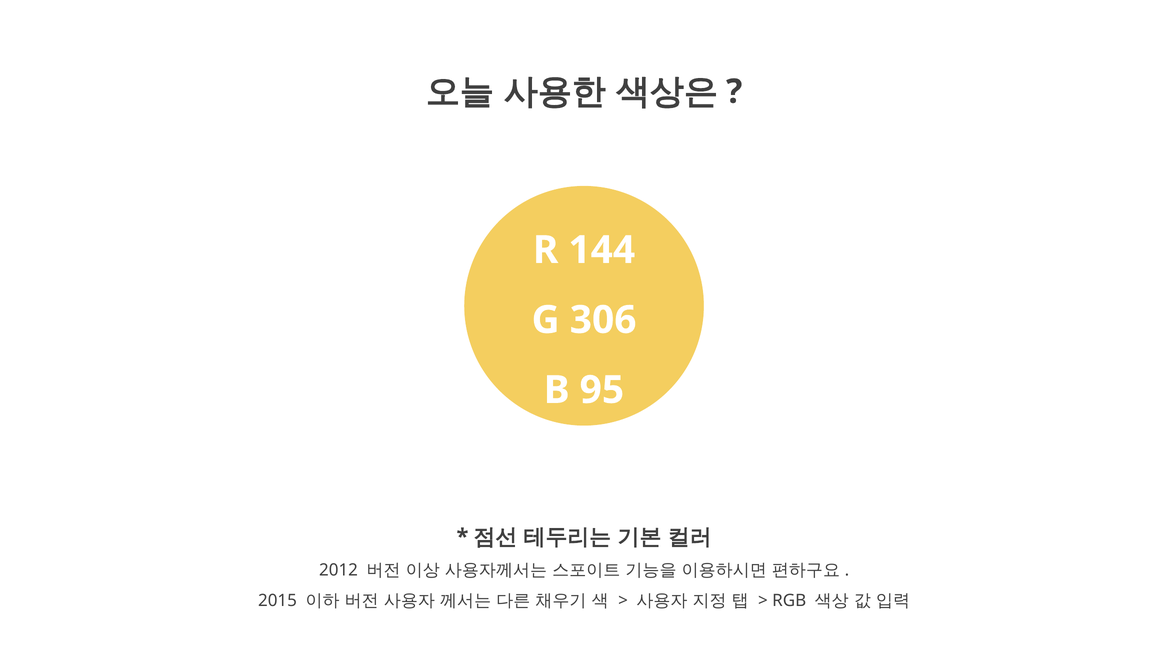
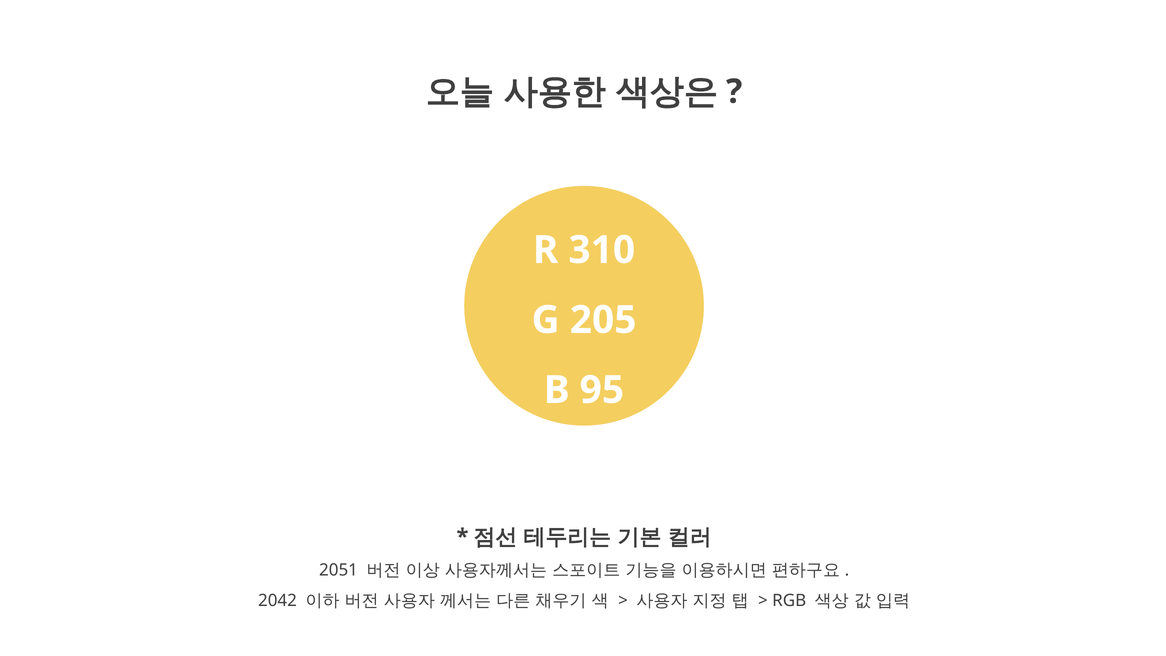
144: 144 -> 310
306: 306 -> 205
2012: 2012 -> 2051
2015: 2015 -> 2042
